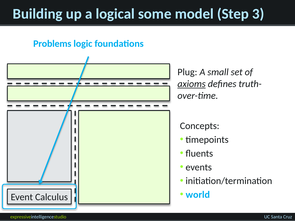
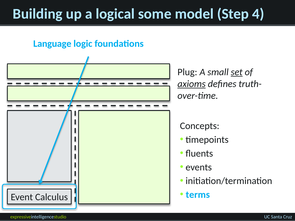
3: 3 -> 4
Problems: Problems -> Language
set underline: none -> present
world: world -> terms
